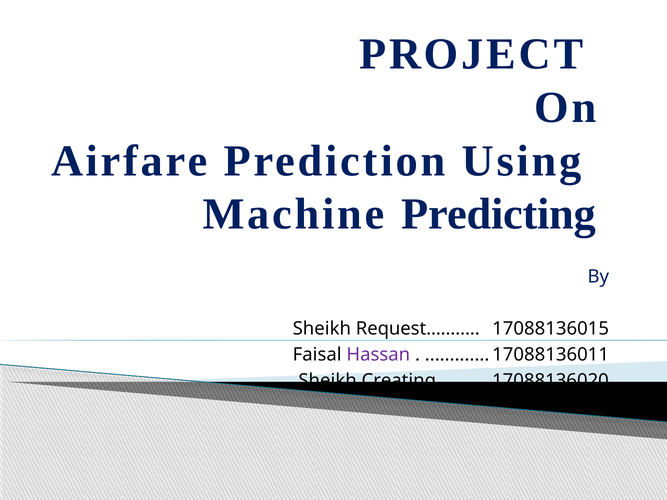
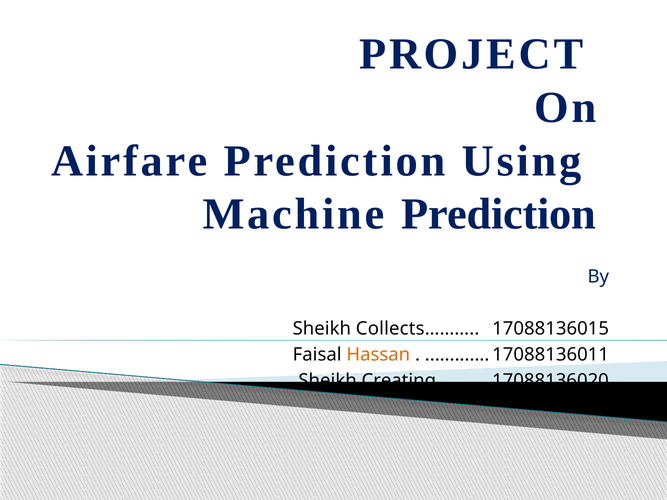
Machine Predicting: Predicting -> Prediction
Request………: Request……… -> Collects………
Hassan colour: purple -> orange
